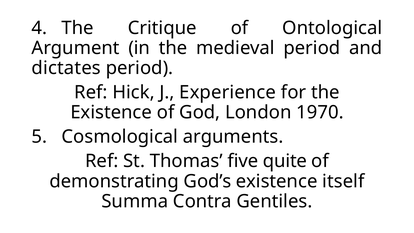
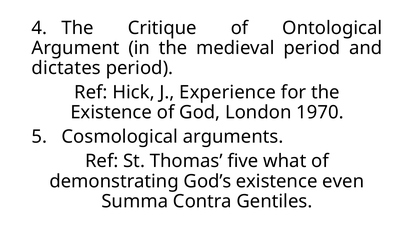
quite: quite -> what
itself: itself -> even
